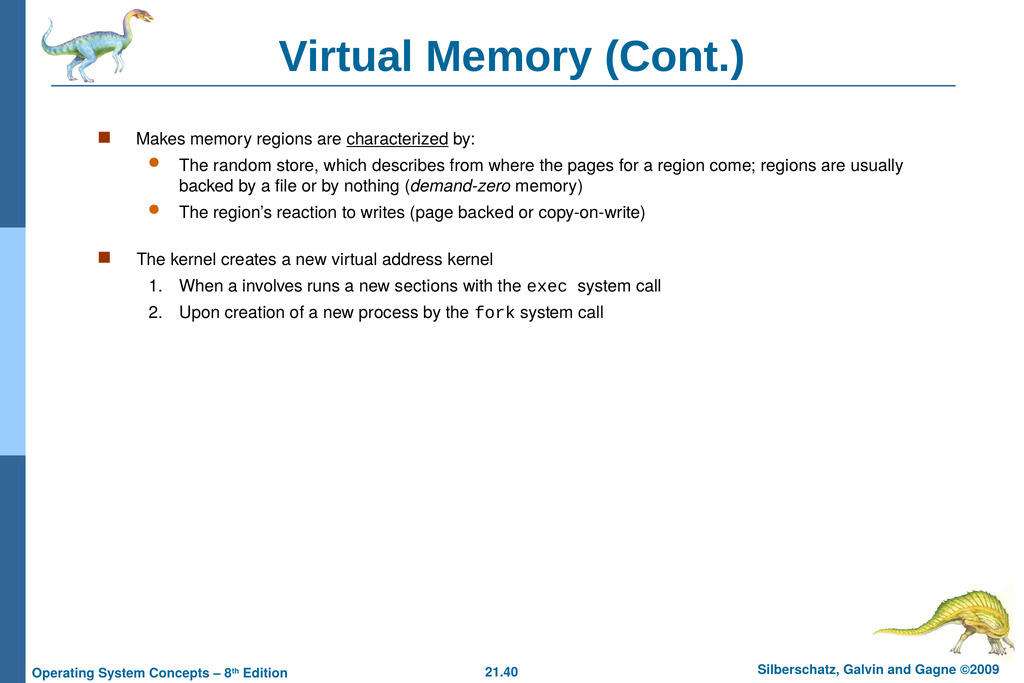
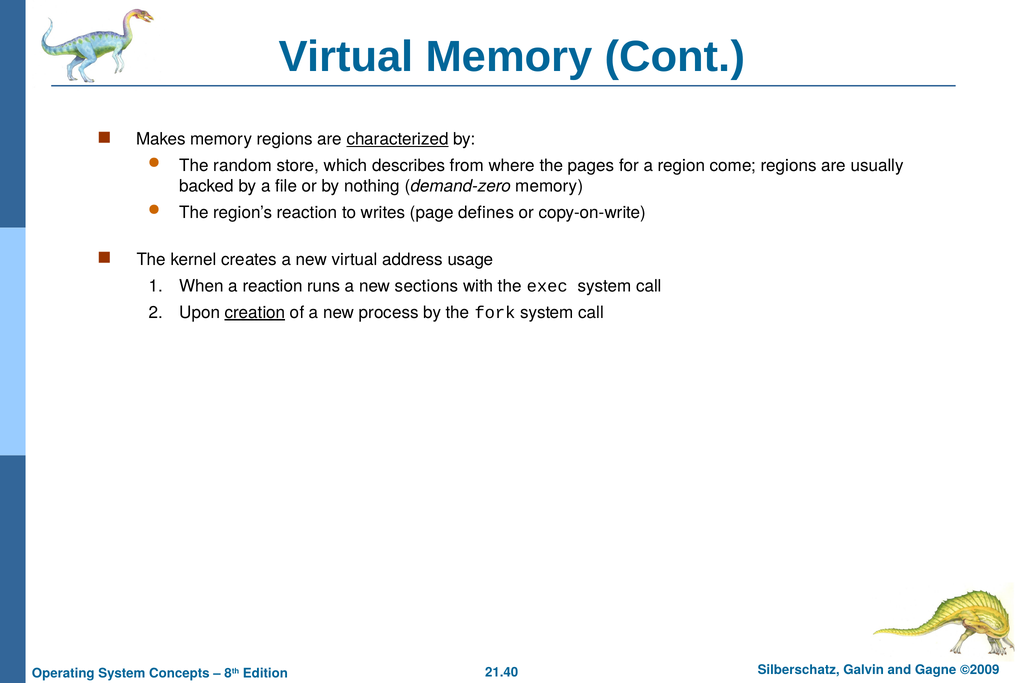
page backed: backed -> defines
address kernel: kernel -> usage
a involves: involves -> reaction
creation underline: none -> present
